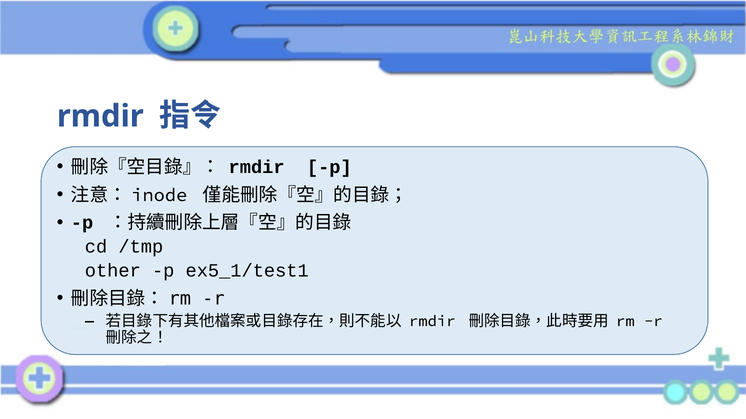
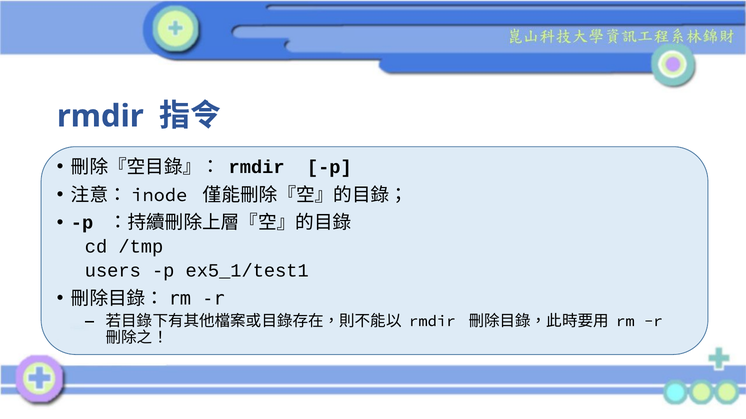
other: other -> users
